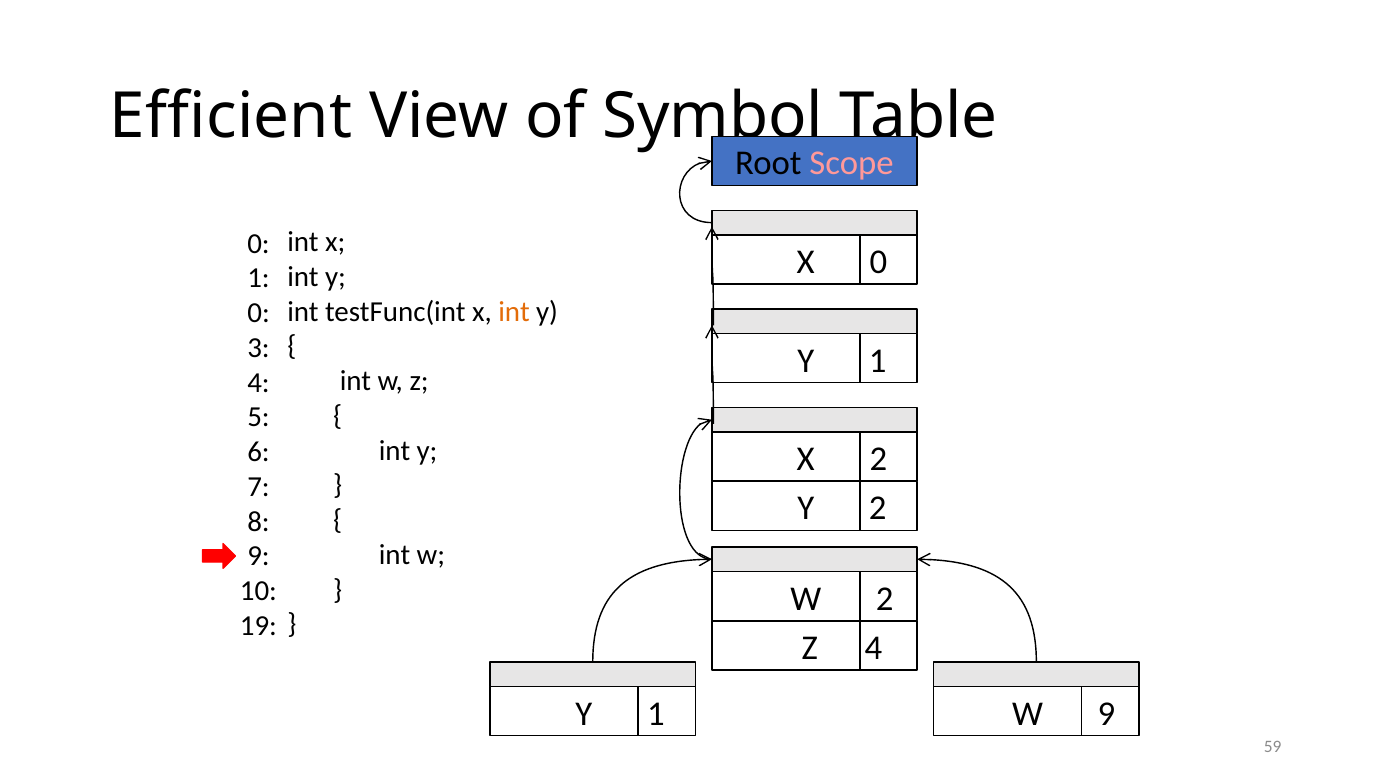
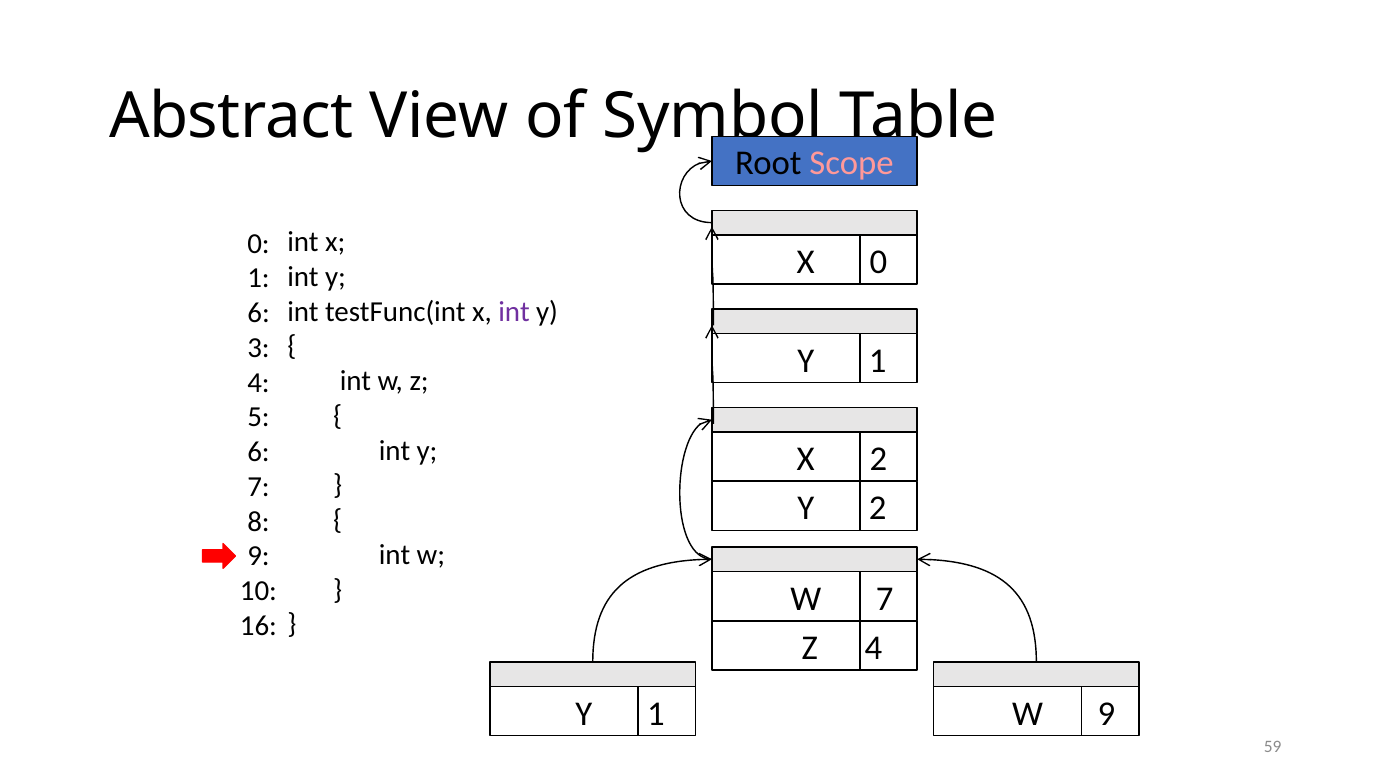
Efficient: Efficient -> Abstract
int at (514, 312) colour: orange -> purple
0 at (259, 313): 0 -> 6
W 2: 2 -> 7
19: 19 -> 16
